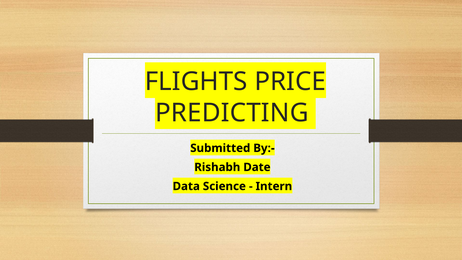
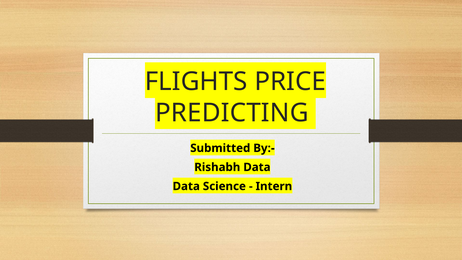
Rishabh Date: Date -> Data
